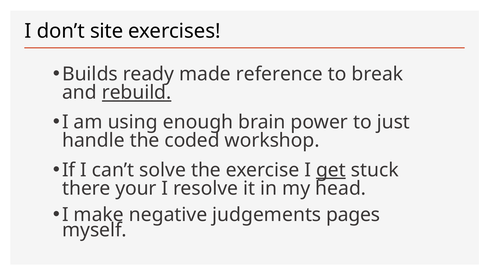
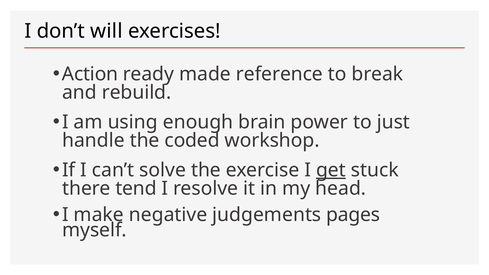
site: site -> will
Builds: Builds -> Action
rebuild underline: present -> none
your: your -> tend
